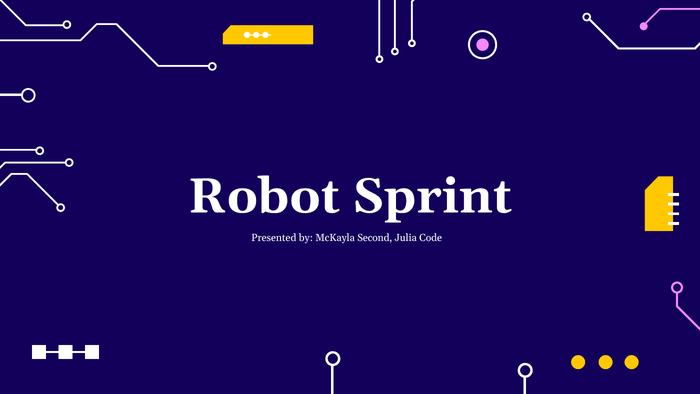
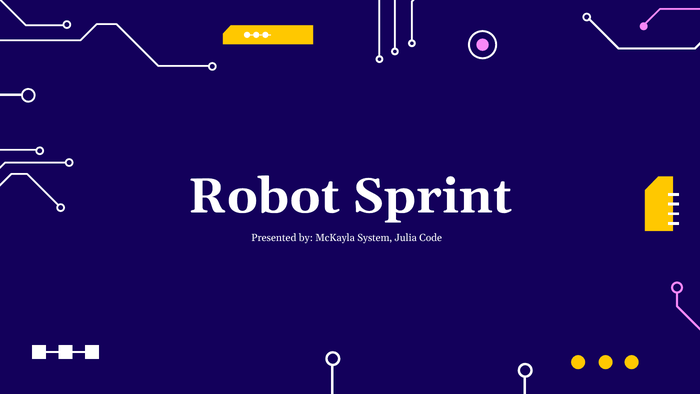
Second: Second -> System
